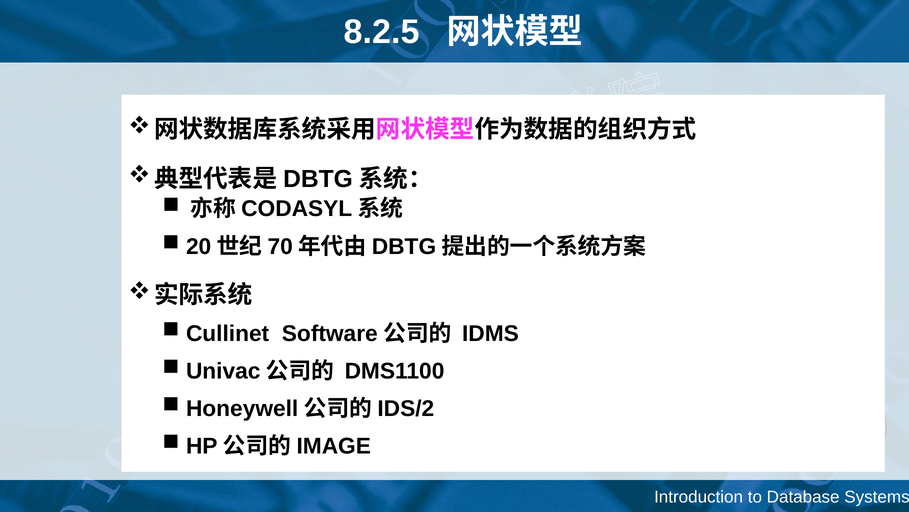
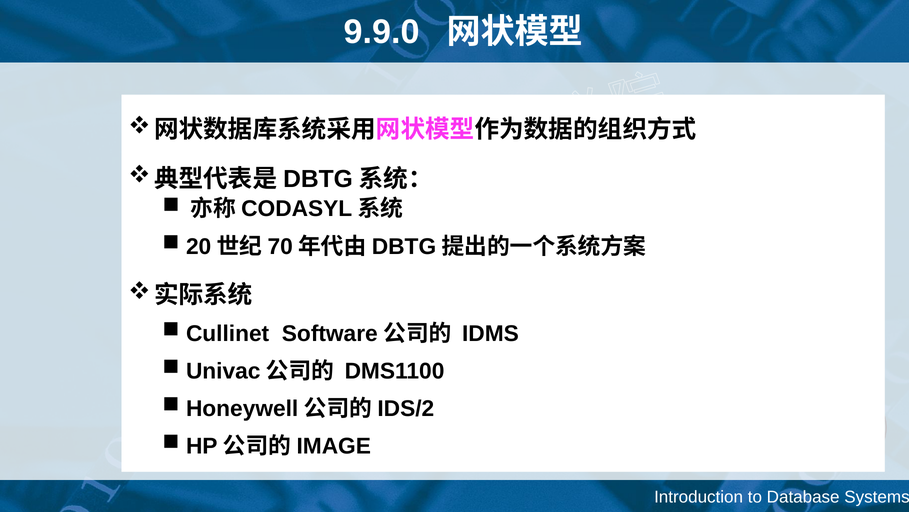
8.2.5: 8.2.5 -> 9.9.0
